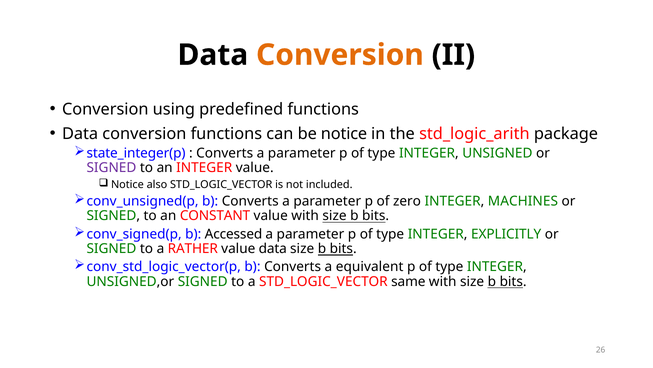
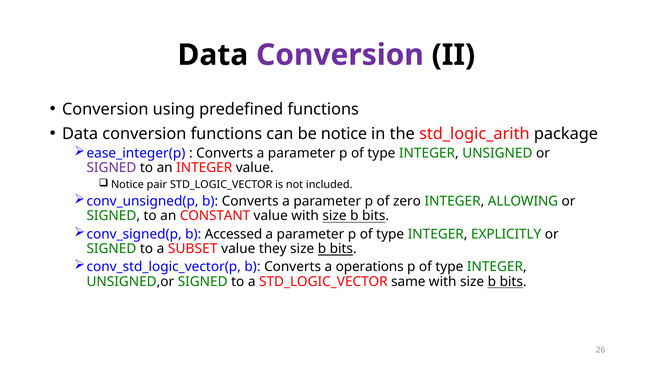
Conversion at (340, 55) colour: orange -> purple
state_integer(p: state_integer(p -> ease_integer(p
also: also -> pair
MACHINES: MACHINES -> ALLOWING
RATHER: RATHER -> SUBSET
value data: data -> they
equivalent: equivalent -> operations
